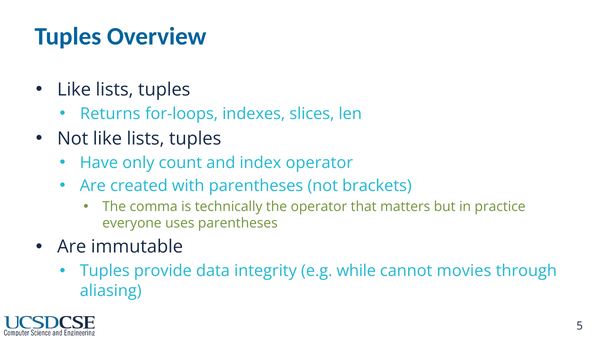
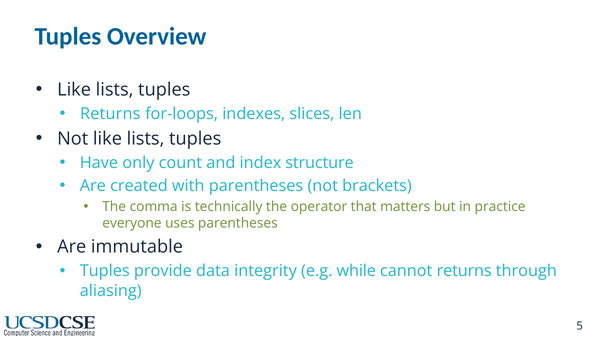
index operator: operator -> structure
cannot movies: movies -> returns
